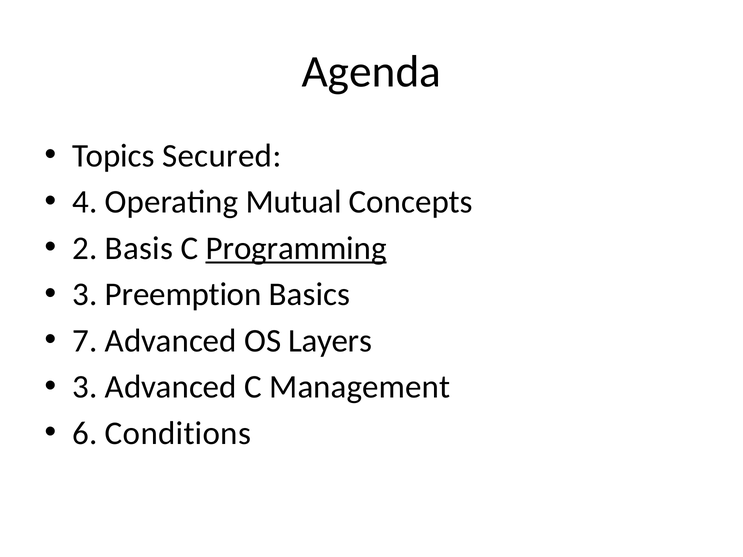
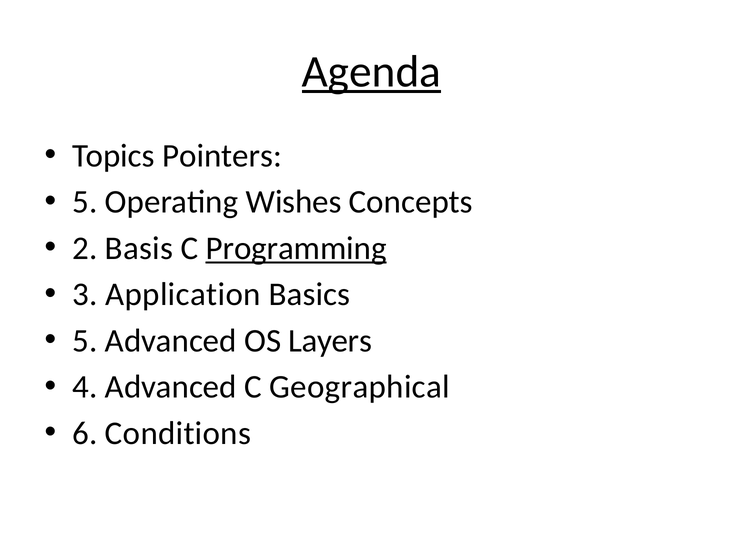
Agenda underline: none -> present
Secured: Secured -> Pointers
4 at (85, 202): 4 -> 5
Mutual: Mutual -> Wishes
Preemption: Preemption -> Application
7 at (85, 341): 7 -> 5
3 at (85, 387): 3 -> 4
Management: Management -> Geographical
